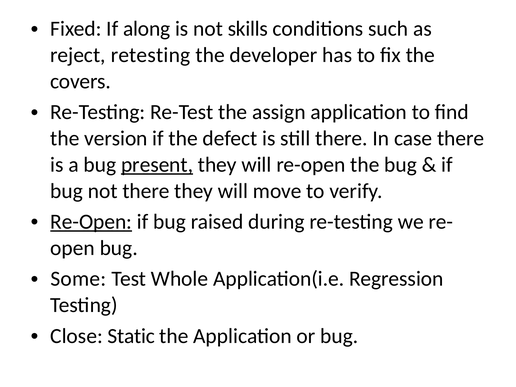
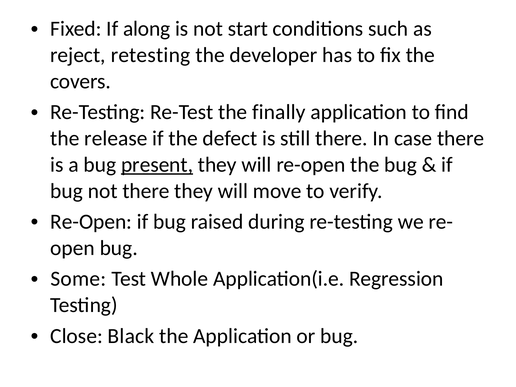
skills: skills -> start
assign: assign -> finally
version: version -> release
Re-Open at (91, 222) underline: present -> none
Static: Static -> Black
